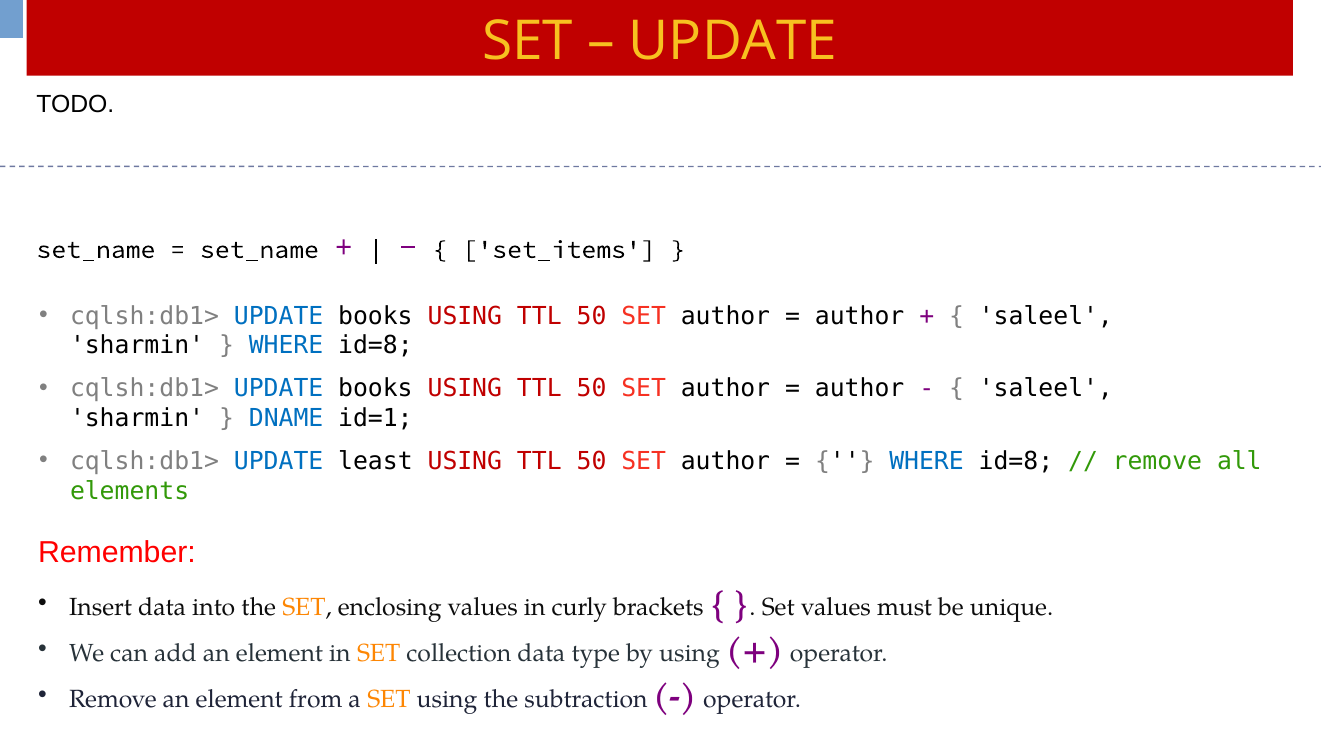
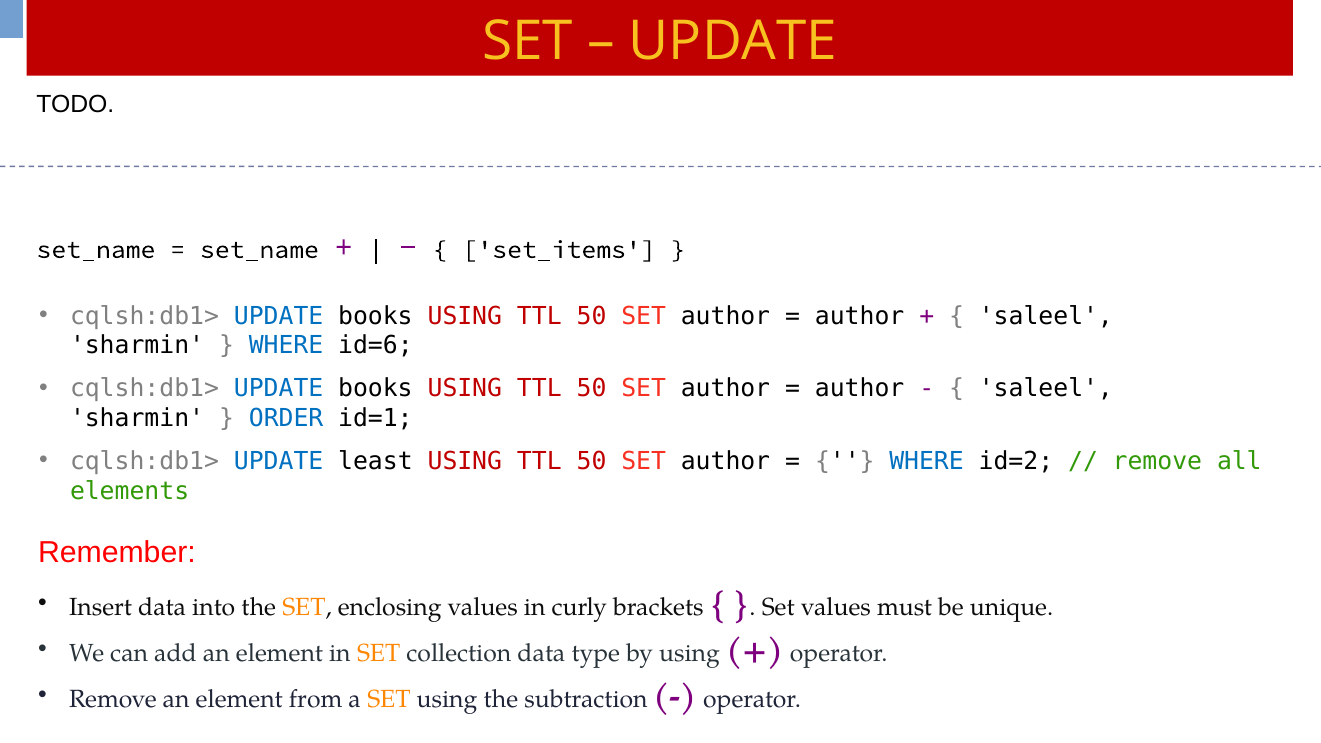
id=8 at (375, 346): id=8 -> id=6
DNAME: DNAME -> ORDER
id=8 at (1016, 461): id=8 -> id=2
